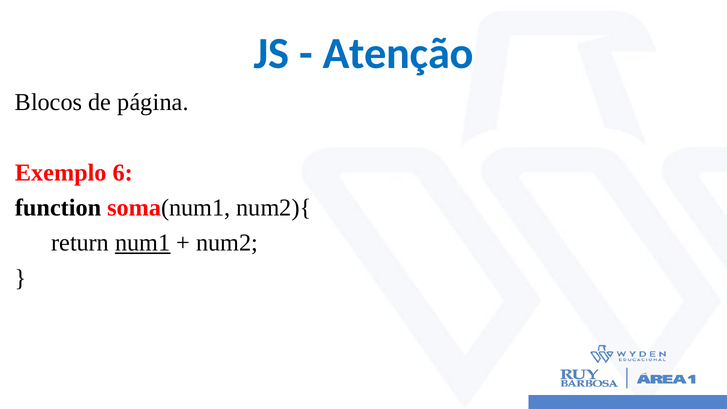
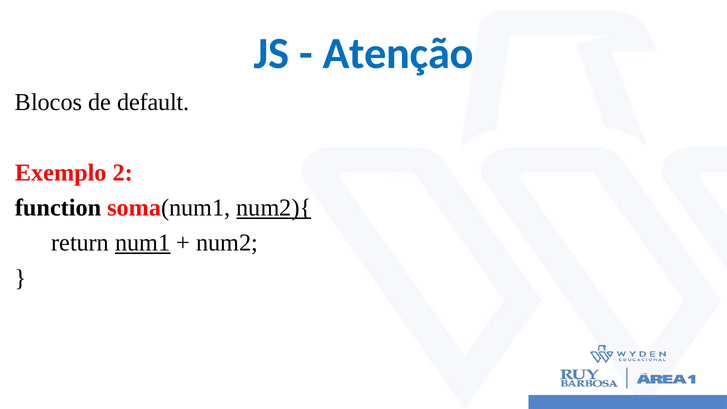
página: página -> default
6: 6 -> 2
num2){ underline: none -> present
